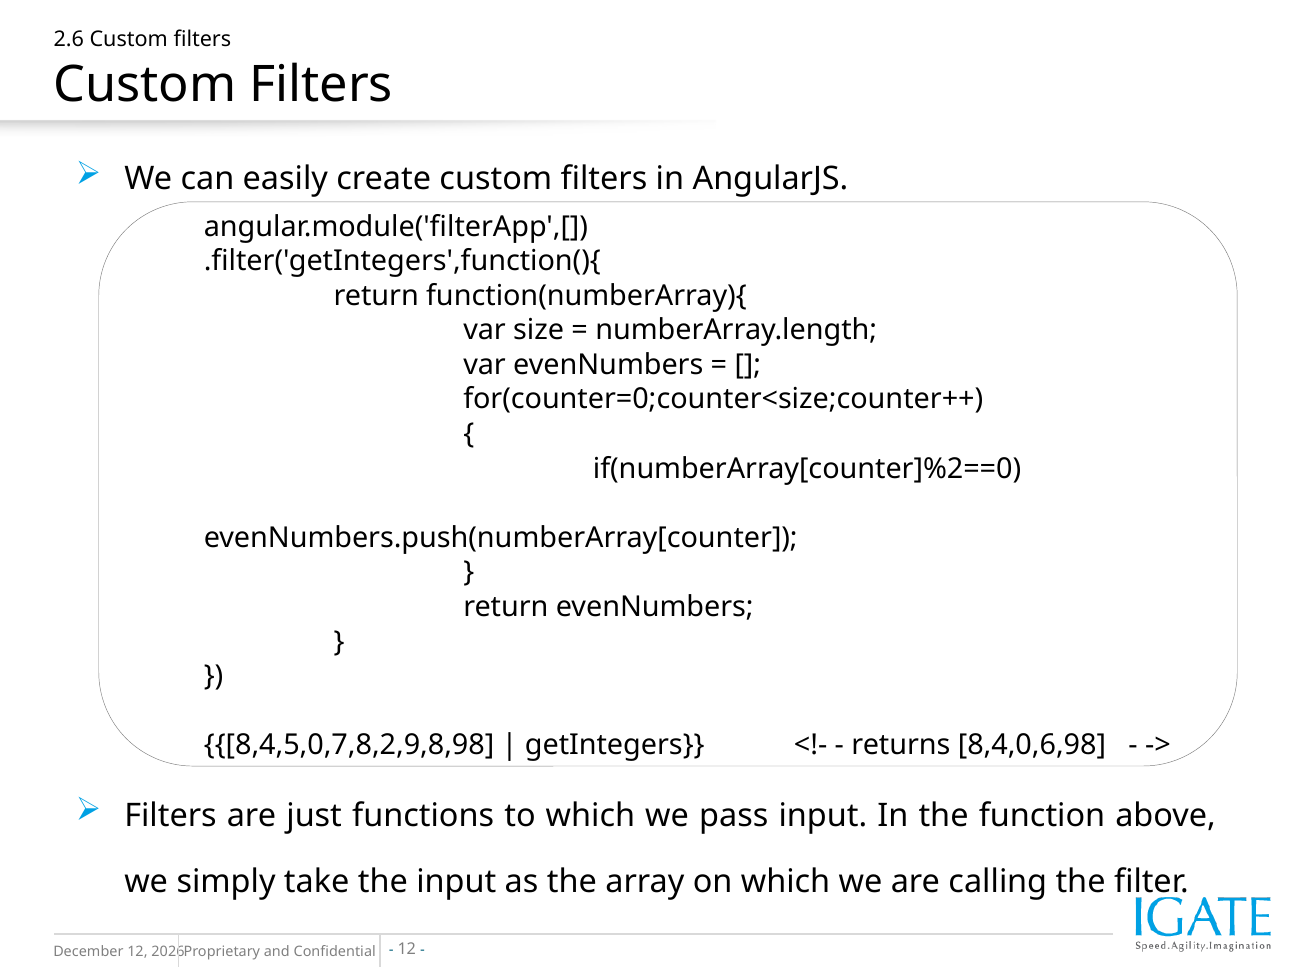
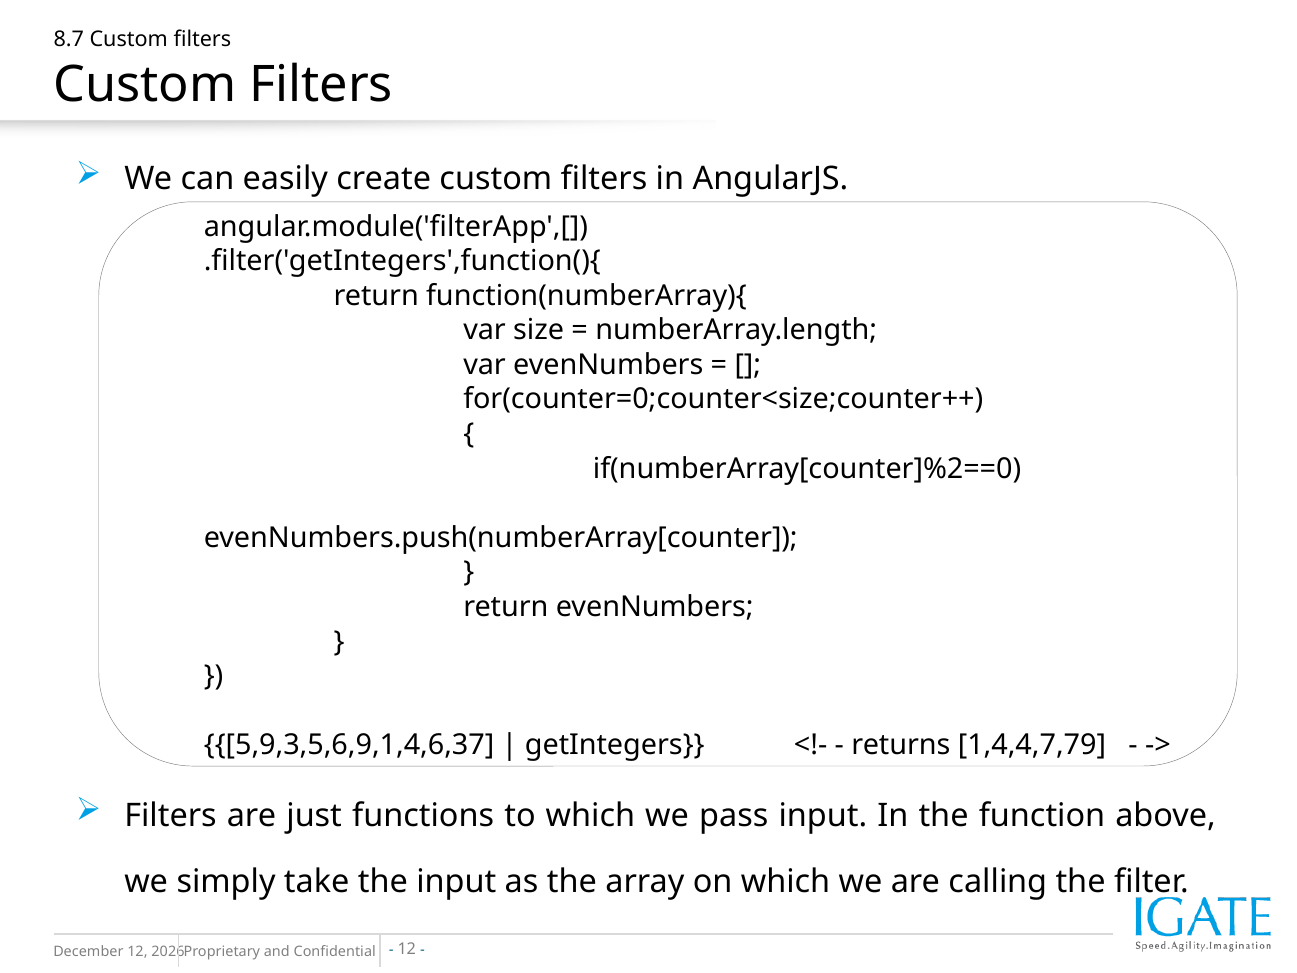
2.6: 2.6 -> 8.7
8,4,5,0,7,8,2,9,8,98: 8,4,5,0,7,8,2,9,8,98 -> 5,9,3,5,6,9,1,4,6,37
8,4,0,6,98: 8,4,0,6,98 -> 1,4,4,7,79
